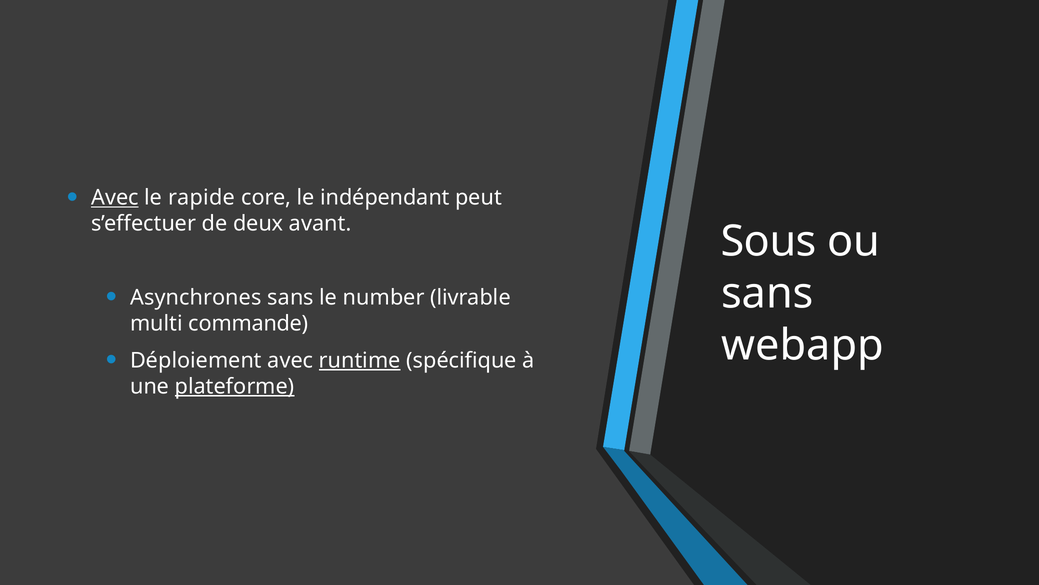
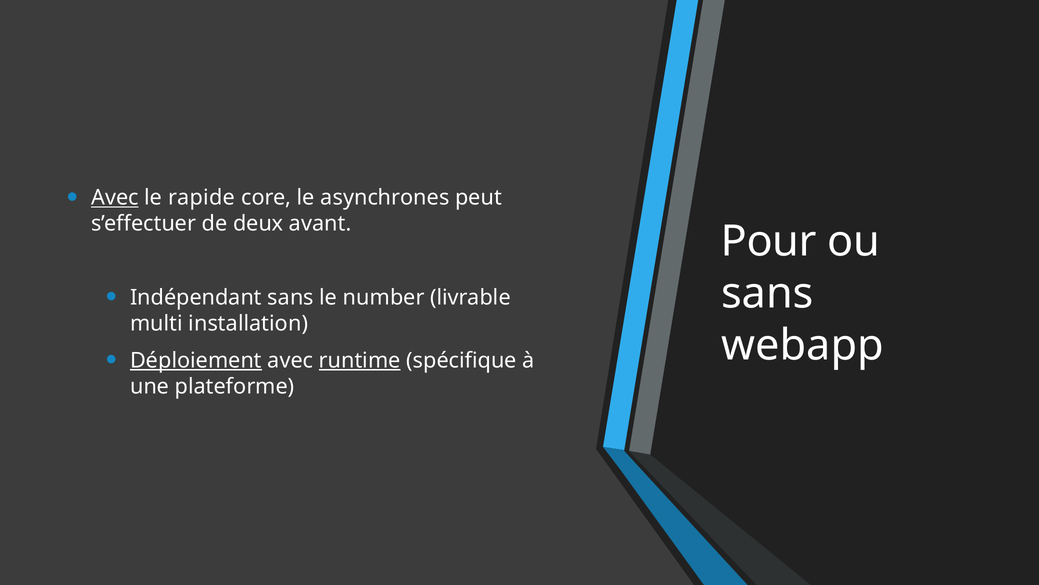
indépendant: indépendant -> asynchrones
Sous: Sous -> Pour
Asynchrones: Asynchrones -> Indépendant
commande: commande -> installation
Déploiement underline: none -> present
plateforme underline: present -> none
